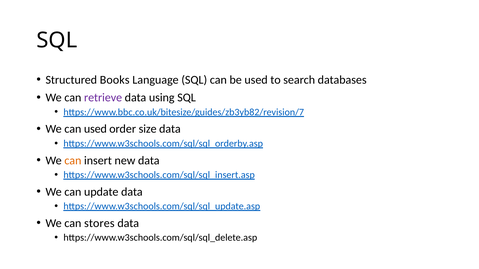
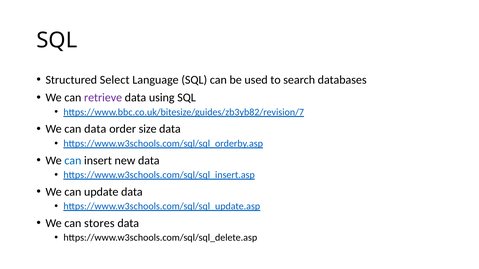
Books: Books -> Select
can used: used -> data
can at (73, 161) colour: orange -> blue
